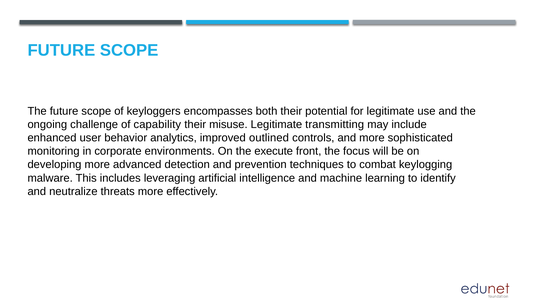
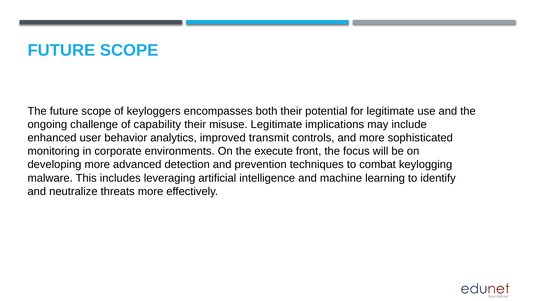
transmitting: transmitting -> implications
outlined: outlined -> transmit
